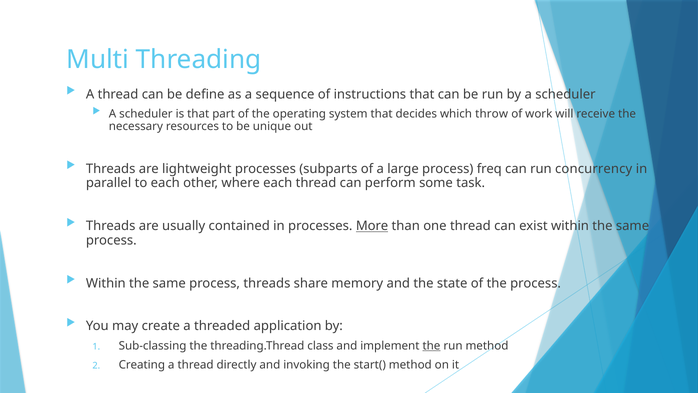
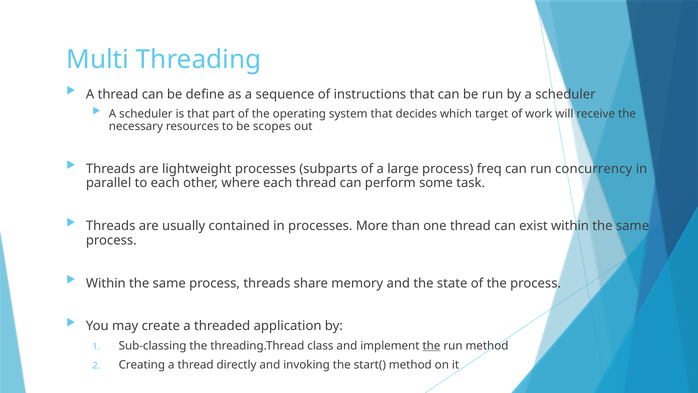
throw: throw -> target
unique: unique -> scopes
More underline: present -> none
